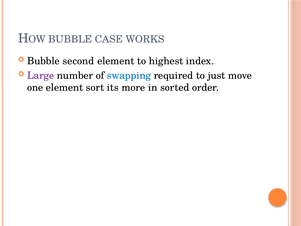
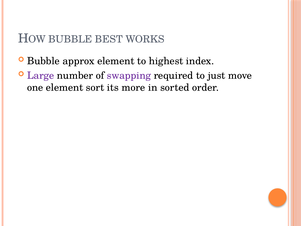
CASE: CASE -> BEST
second: second -> approx
swapping colour: blue -> purple
